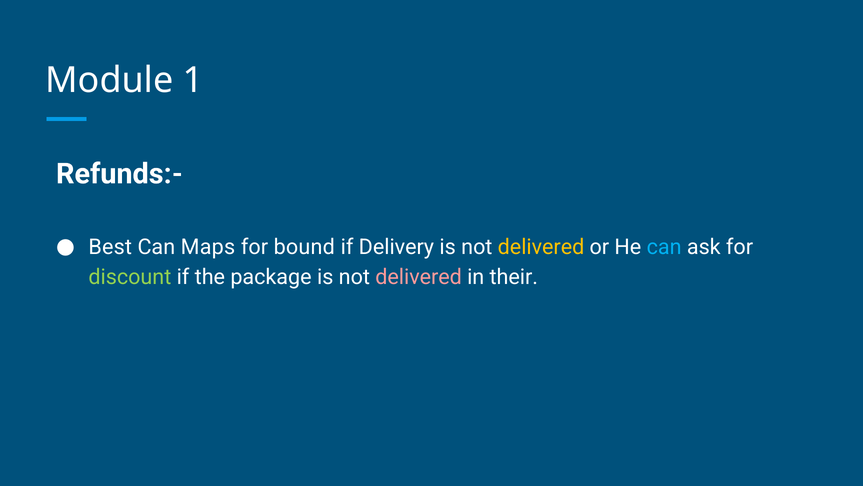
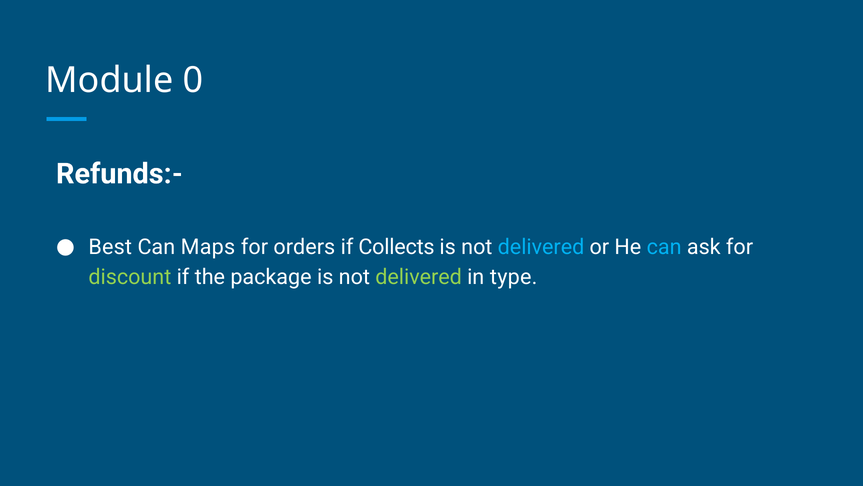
1: 1 -> 0
bound: bound -> orders
Delivery: Delivery -> Collects
delivered at (541, 247) colour: yellow -> light blue
delivered at (419, 277) colour: pink -> light green
their: their -> type
